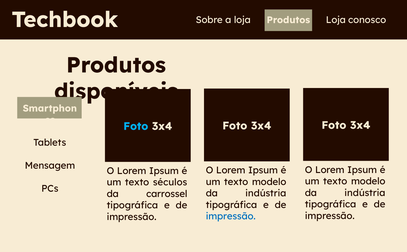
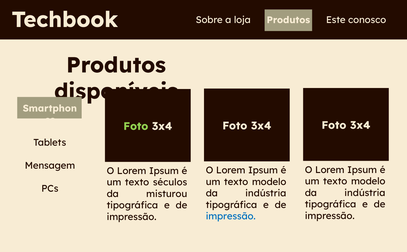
Produtos Loja: Loja -> Este
Foto at (136, 126) colour: light blue -> light green
carrossel: carrossel -> misturou
